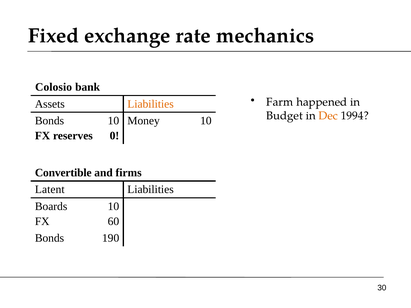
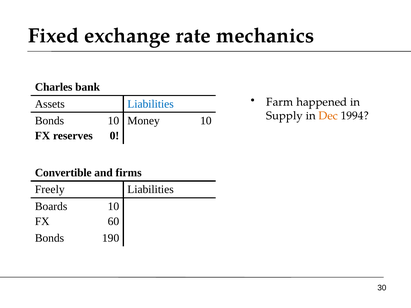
Colosio: Colosio -> Charles
Liabilities at (151, 104) colour: orange -> blue
Budget: Budget -> Supply
Latent: Latent -> Freely
